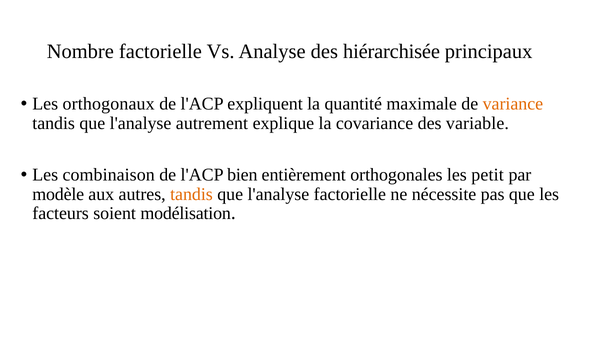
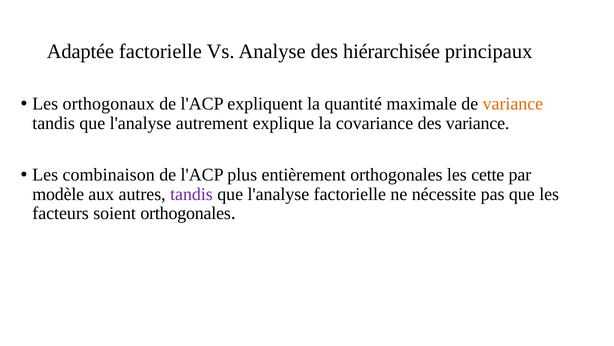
Nombre: Nombre -> Adaptée
des variable: variable -> variance
bien: bien -> plus
petit: petit -> cette
tandis at (191, 194) colour: orange -> purple
soient modélisation: modélisation -> orthogonales
